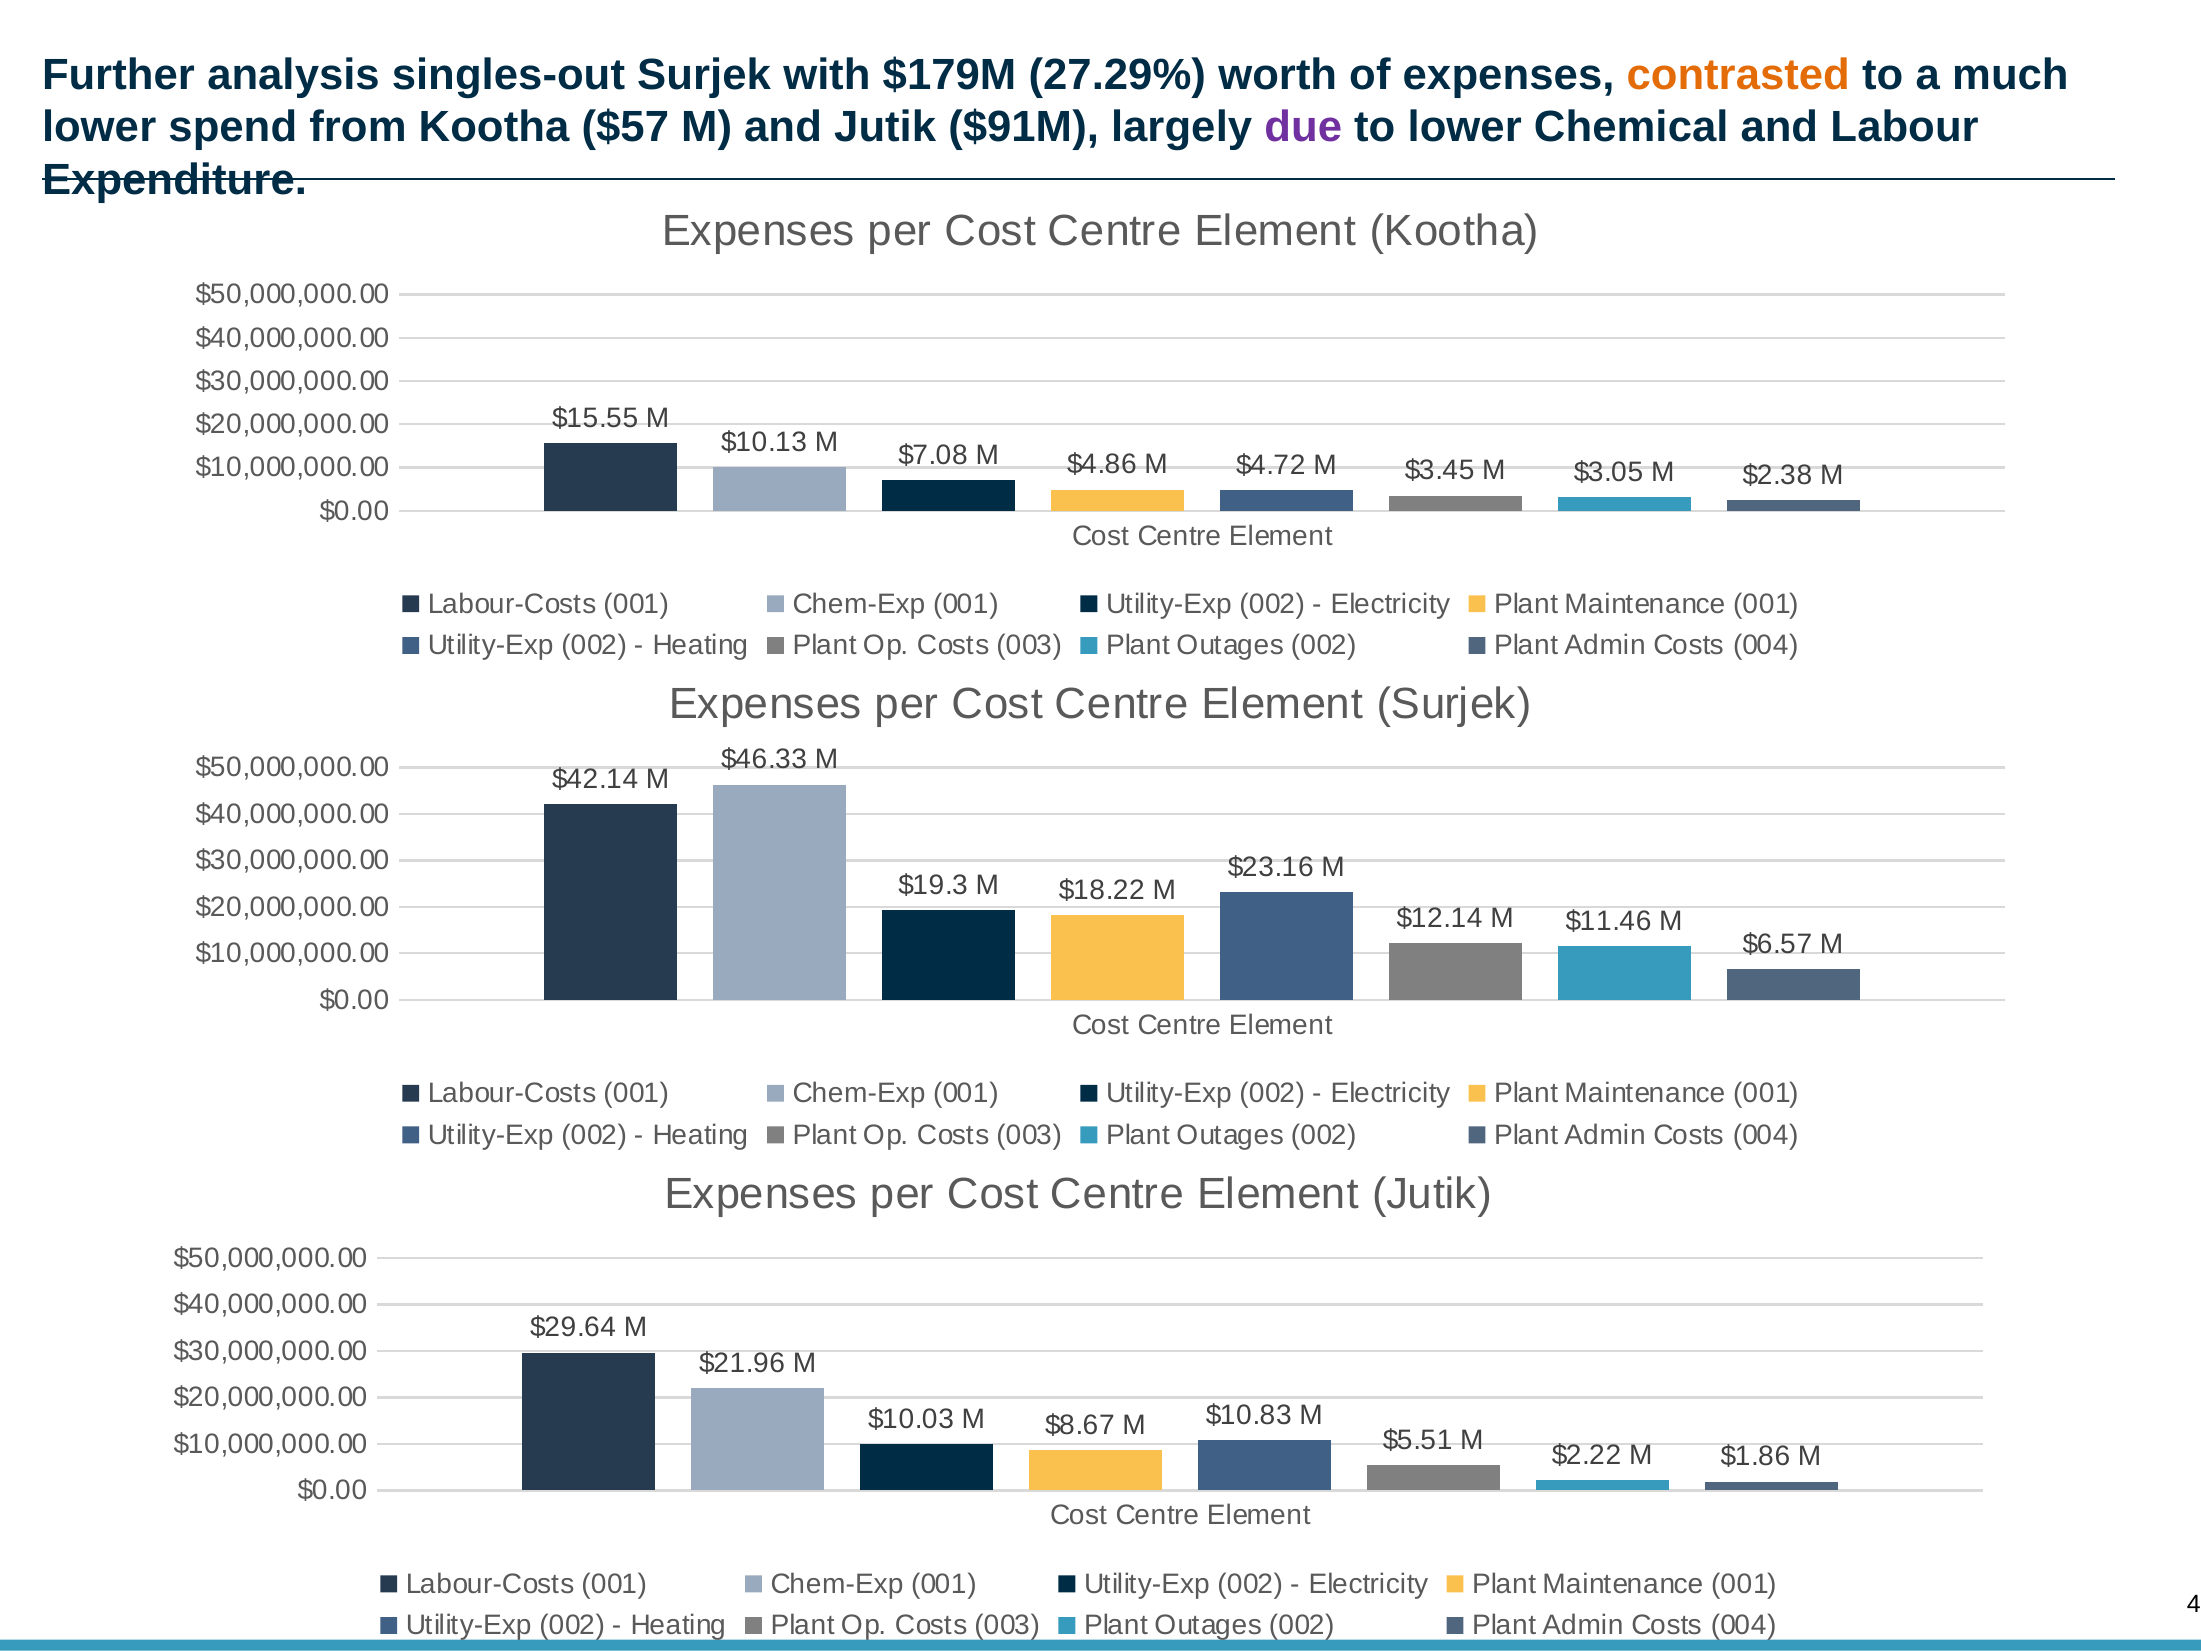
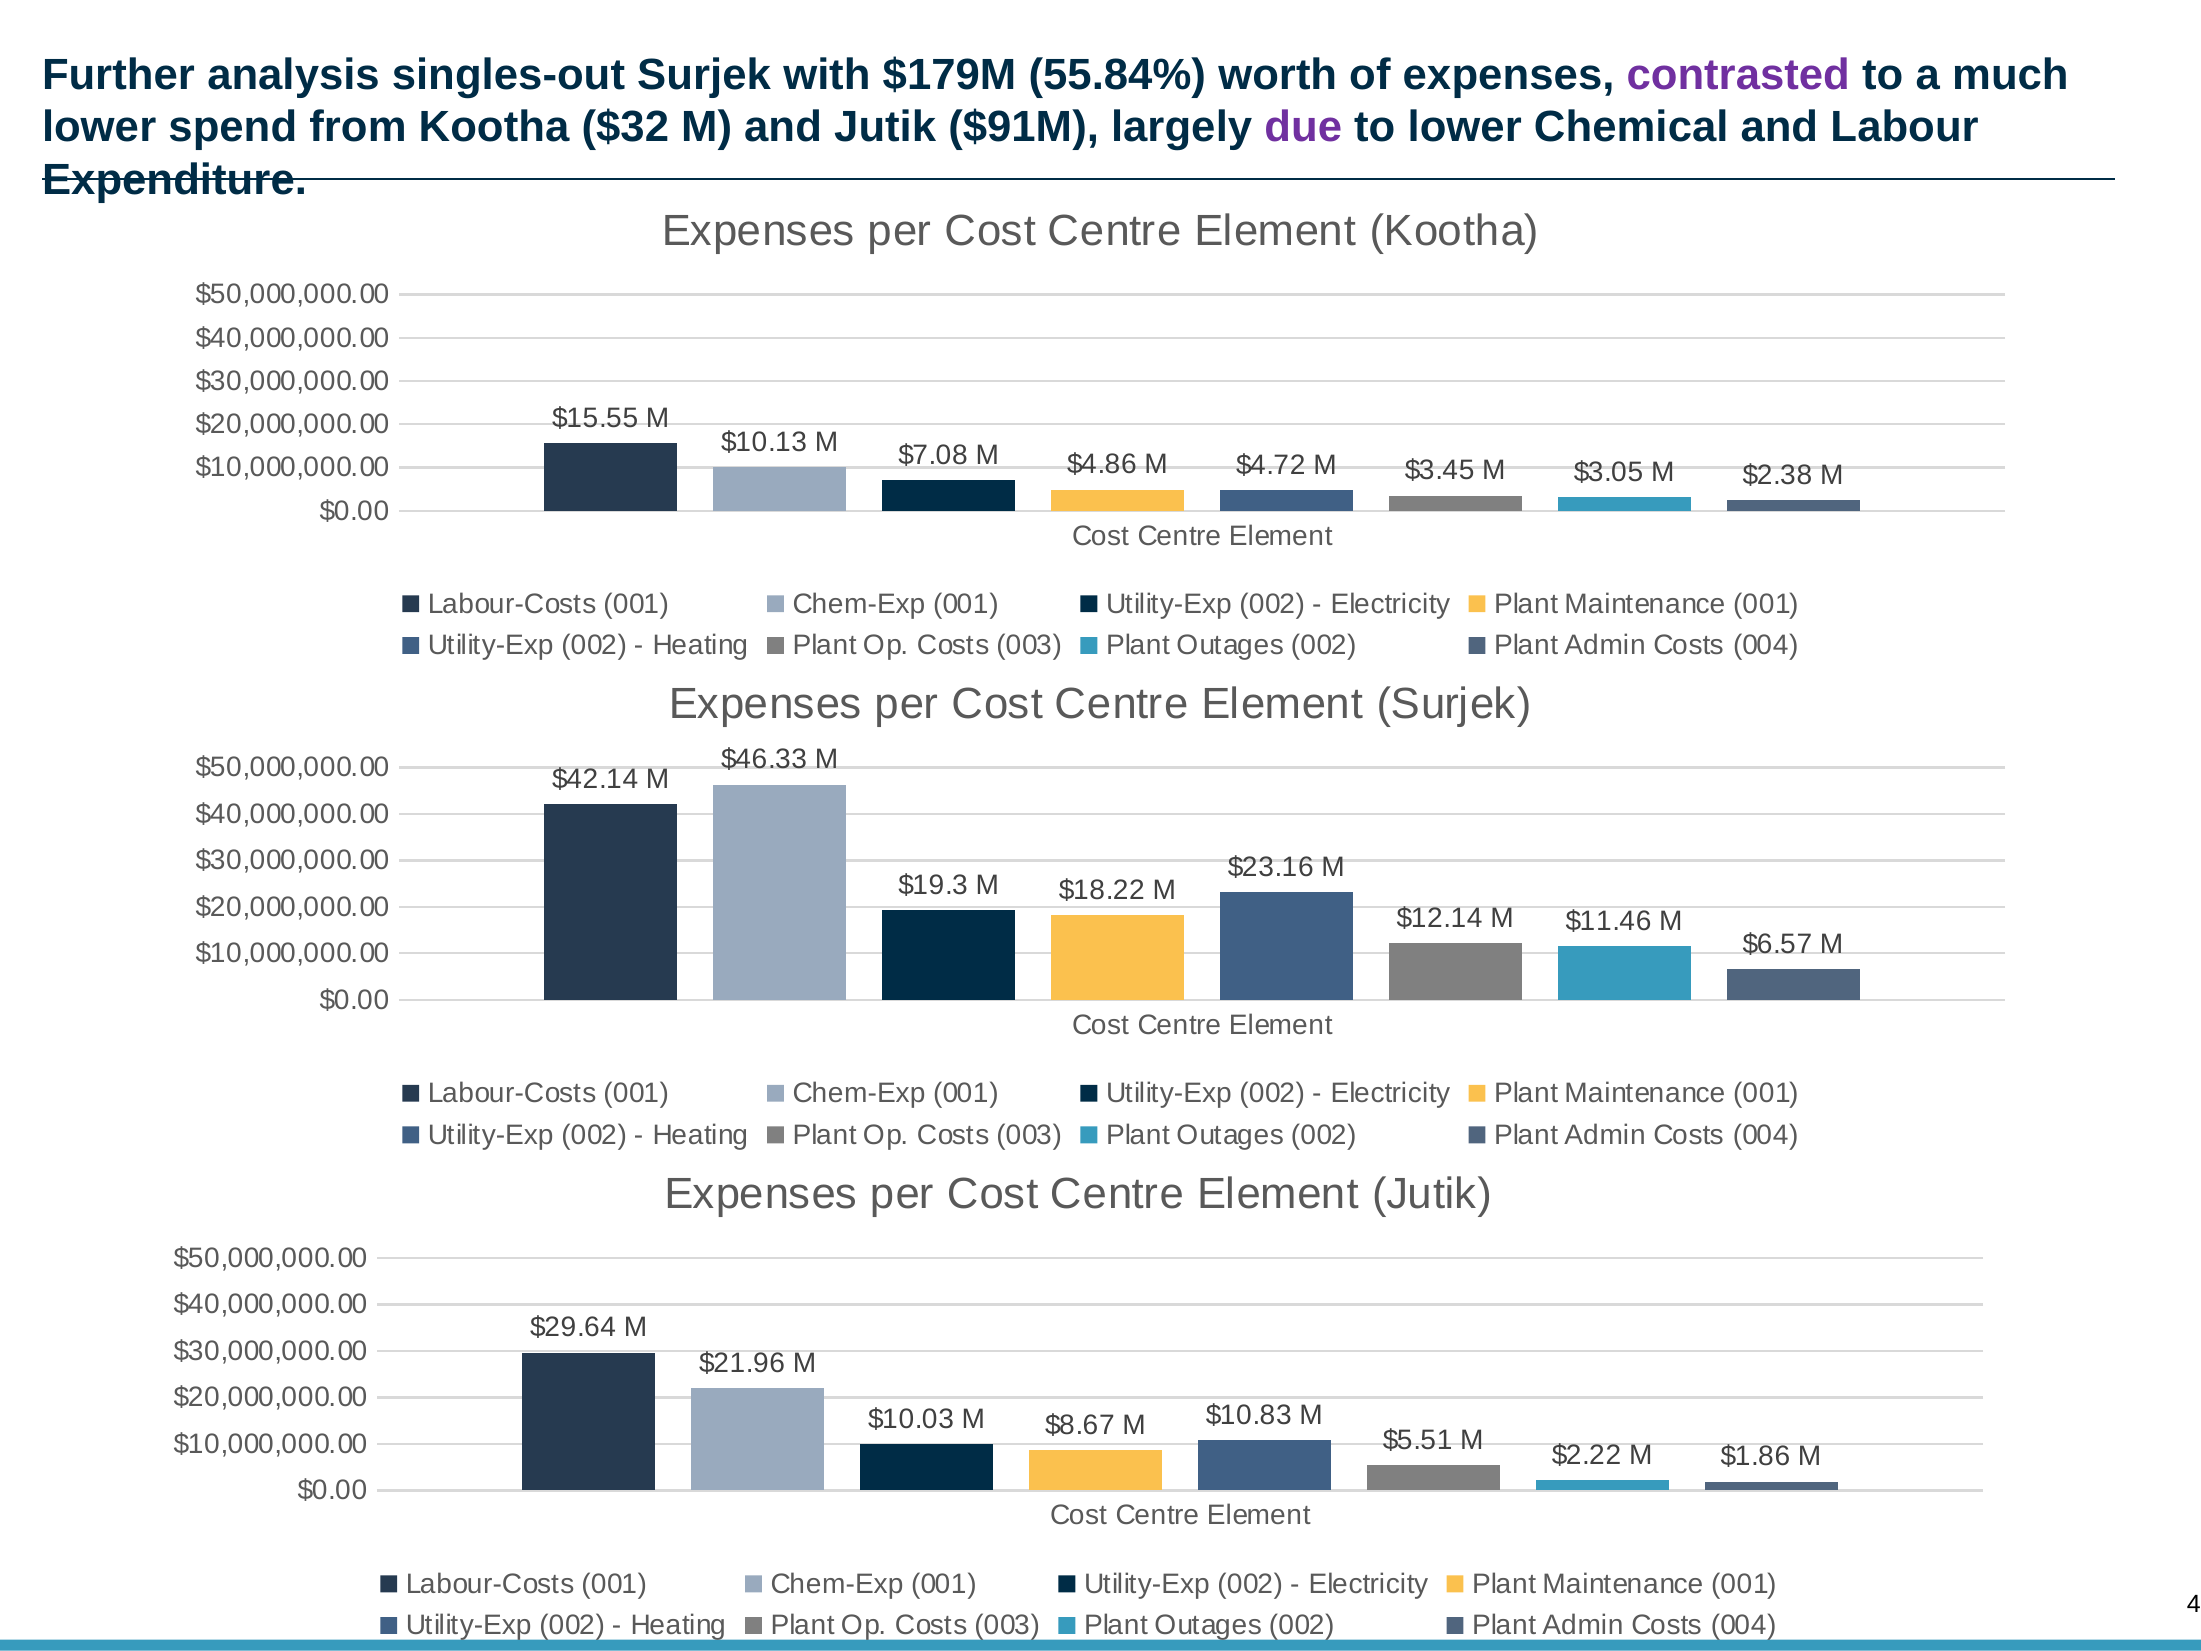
27.29%: 27.29% -> 55.84%
contrasted colour: orange -> purple
$57: $57 -> $32
